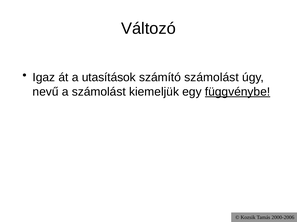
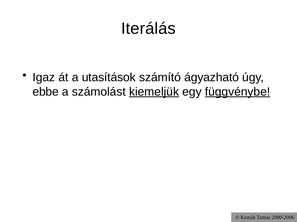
Változó: Változó -> Iterálás
számító számolást: számolást -> ágyazható
nevű: nevű -> ebbe
kiemeljük underline: none -> present
